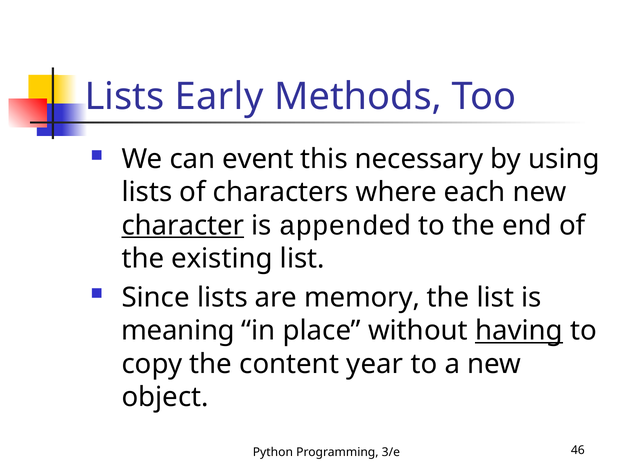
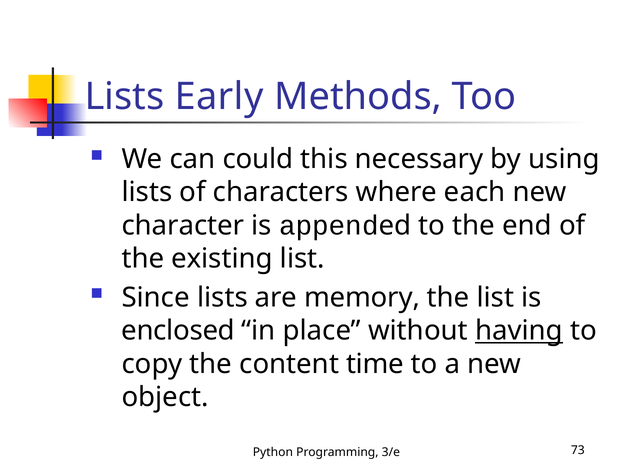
event: event -> could
character underline: present -> none
meaning: meaning -> enclosed
year: year -> time
46: 46 -> 73
